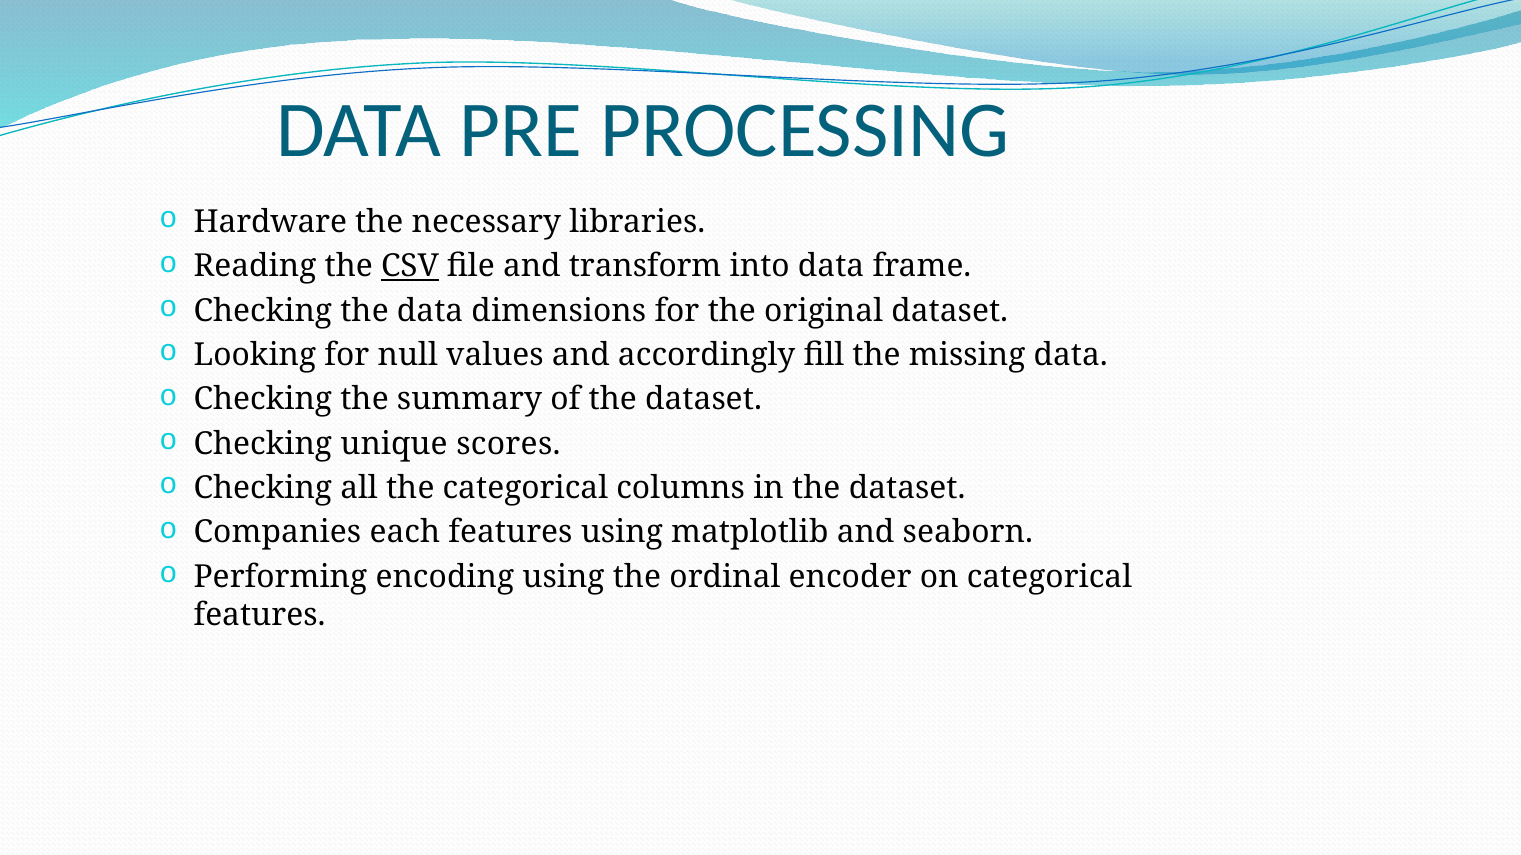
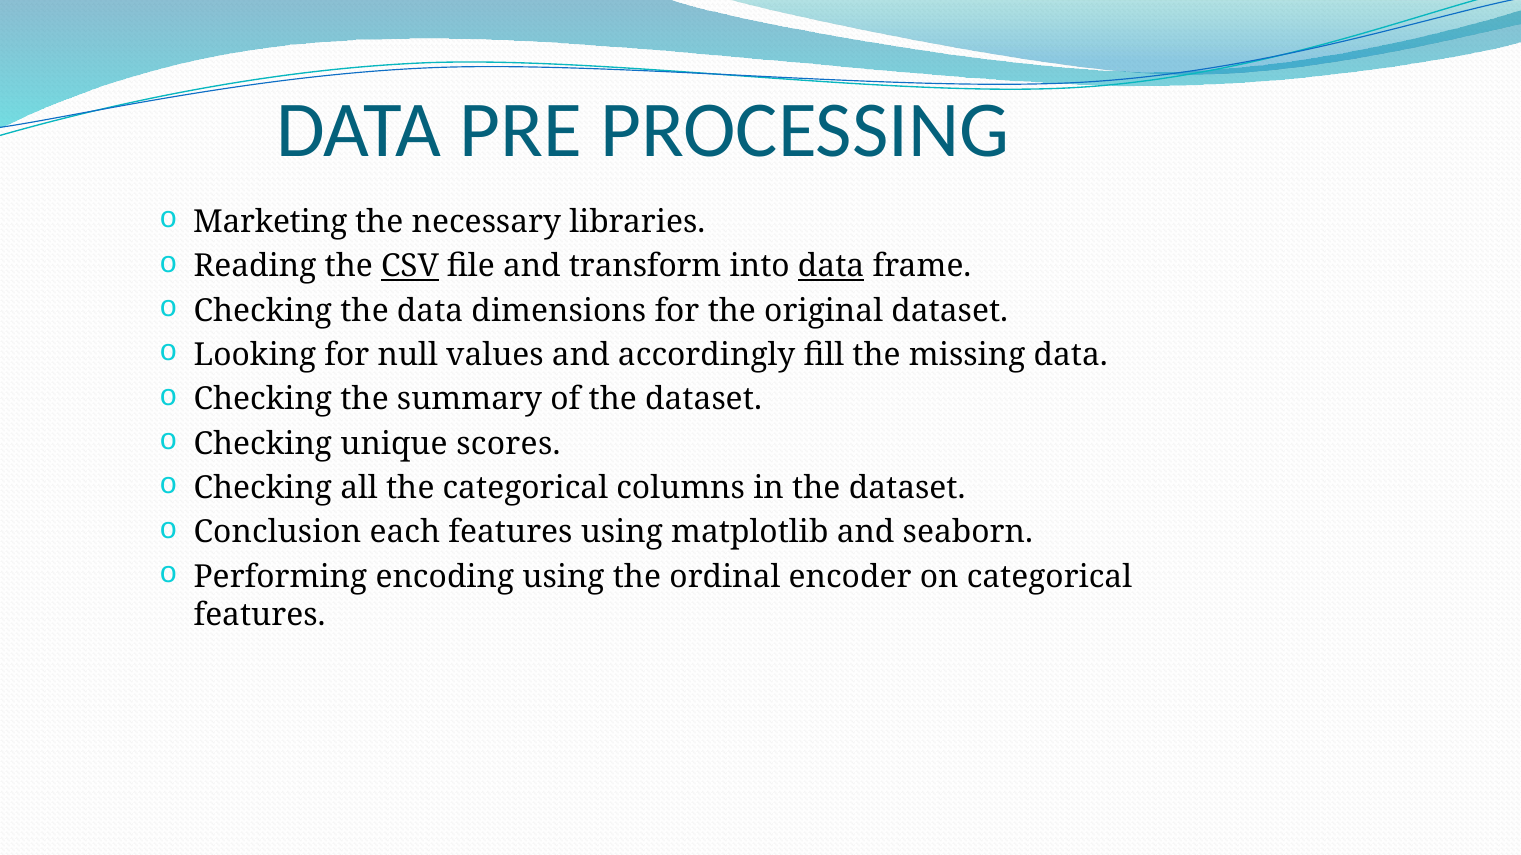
Hardware: Hardware -> Marketing
data at (831, 266) underline: none -> present
Companies: Companies -> Conclusion
